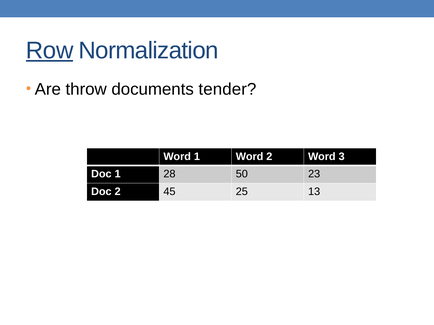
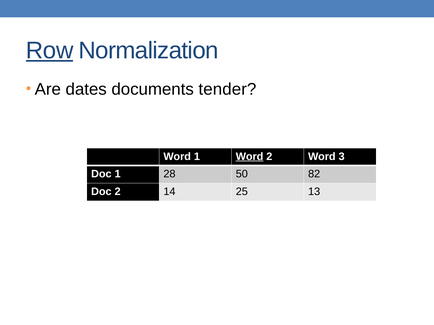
throw: throw -> dates
Word at (250, 157) underline: none -> present
23: 23 -> 82
45: 45 -> 14
